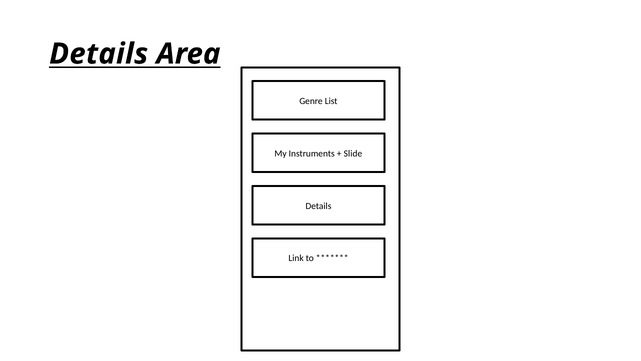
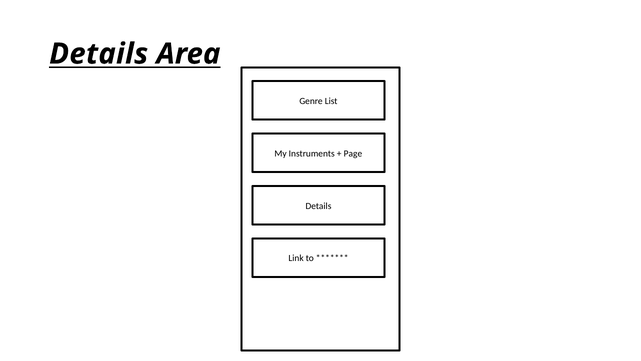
Slide: Slide -> Page
